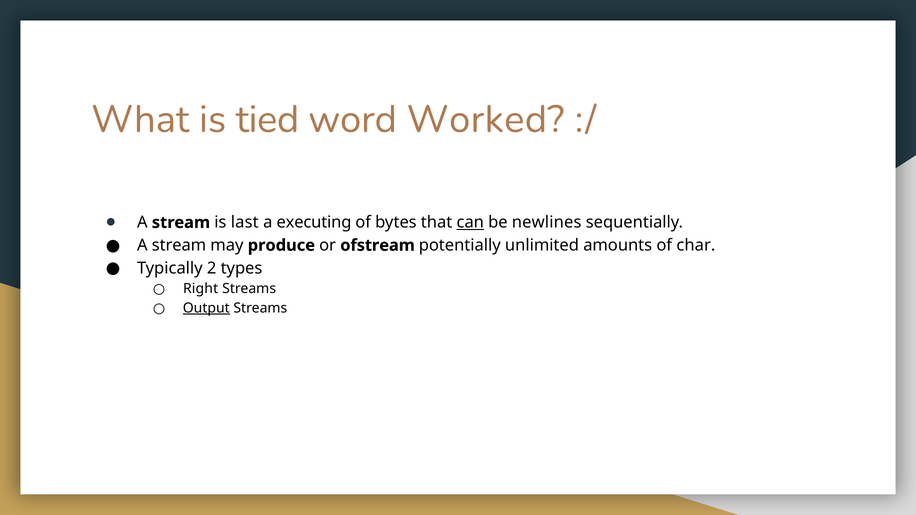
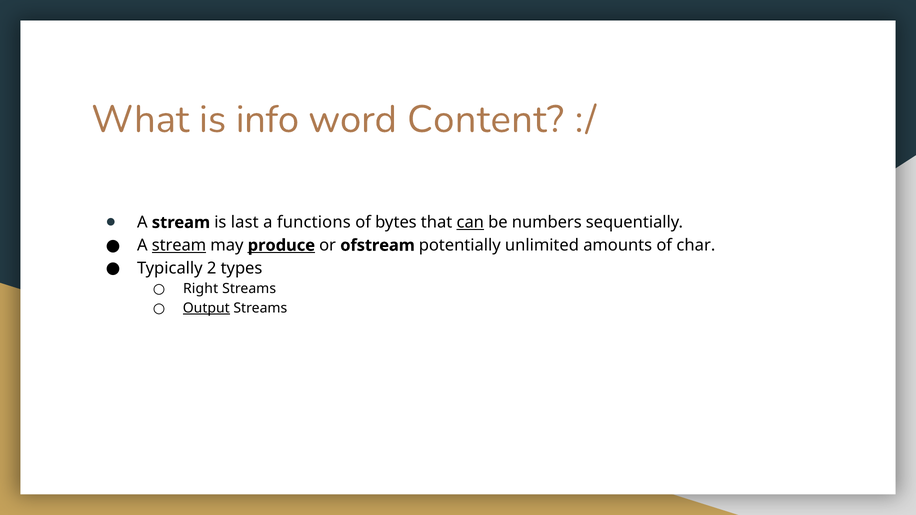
tied: tied -> info
Worked: Worked -> Content
executing: executing -> functions
newlines: newlines -> numbers
stream at (179, 245) underline: none -> present
produce underline: none -> present
